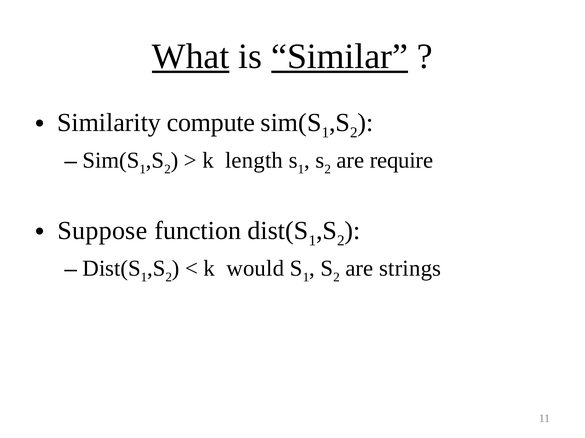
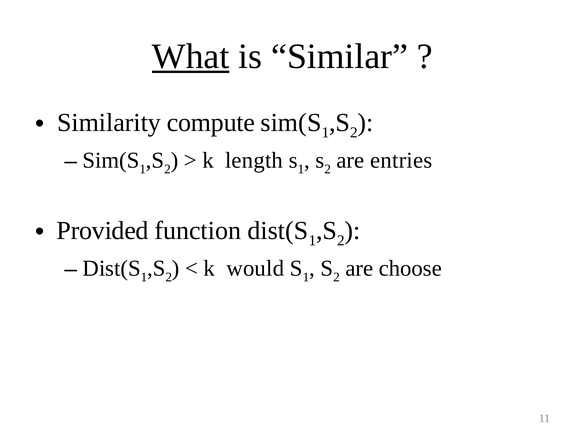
Similar underline: present -> none
require: require -> entries
Suppose: Suppose -> Provided
strings: strings -> choose
